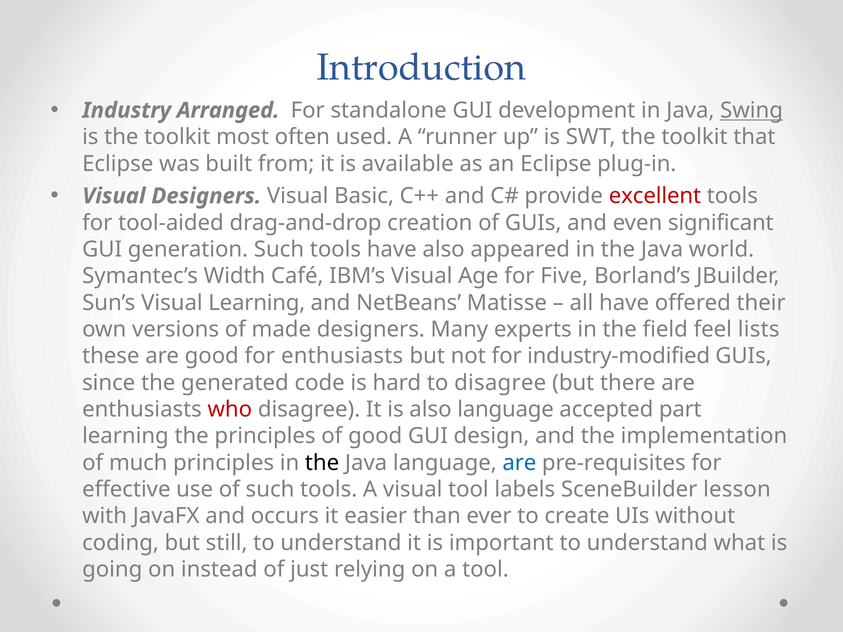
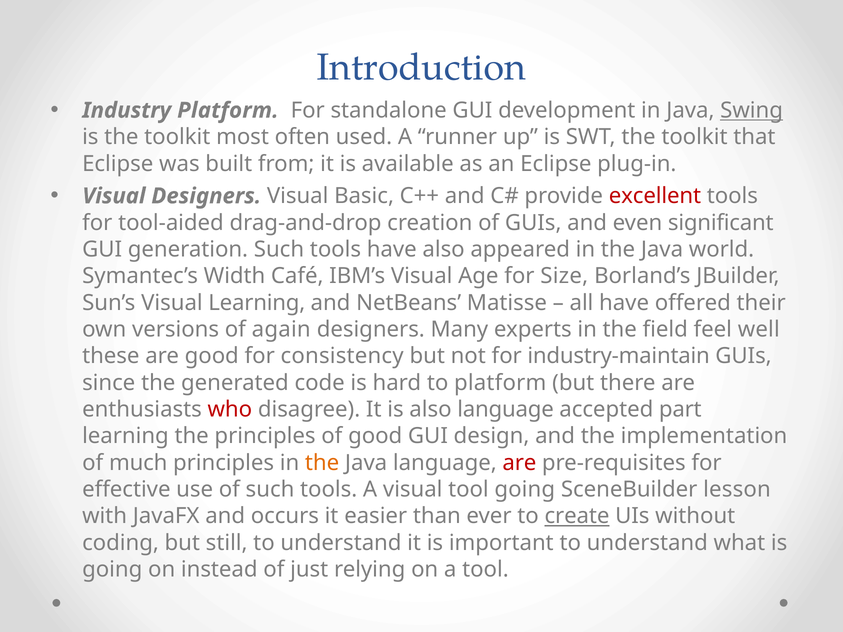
Industry Arranged: Arranged -> Platform
Five: Five -> Size
made: made -> again
lists: lists -> well
for enthusiasts: enthusiasts -> consistency
industry-modified: industry-modified -> industry-maintain
to disagree: disagree -> platform
the at (322, 463) colour: black -> orange
are at (519, 463) colour: blue -> red
tool labels: labels -> going
create underline: none -> present
